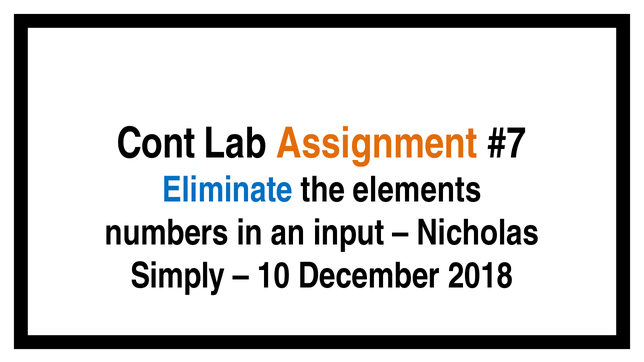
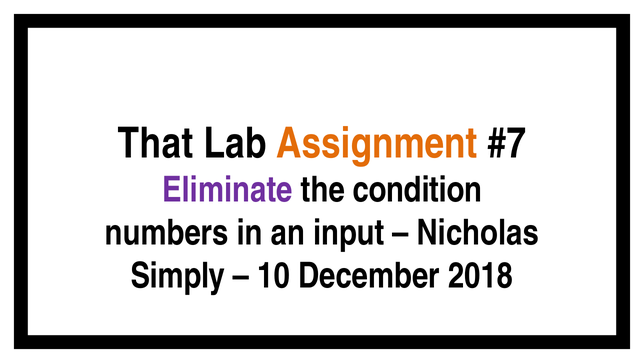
Cont: Cont -> That
Eliminate colour: blue -> purple
elements: elements -> condition
